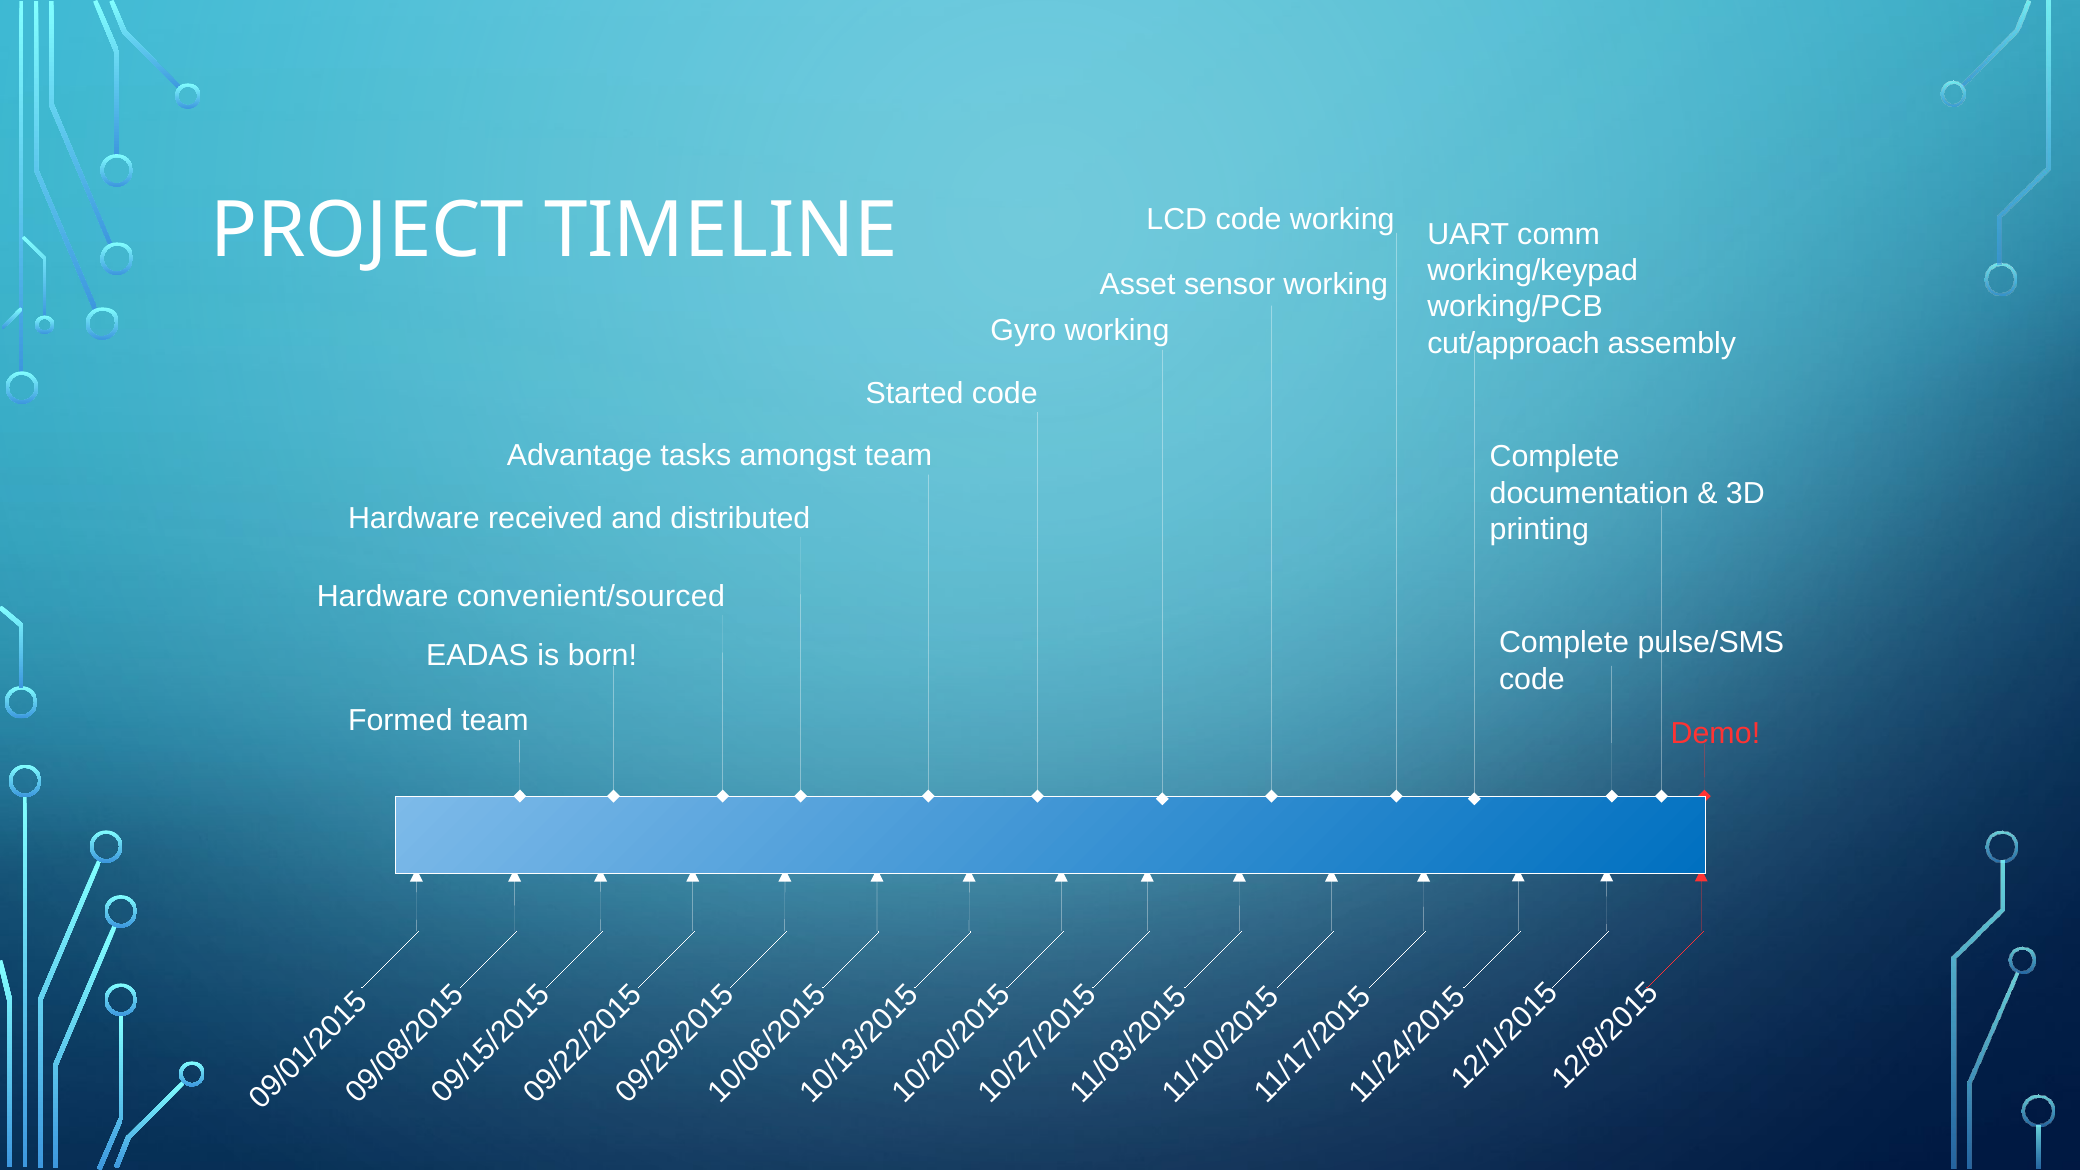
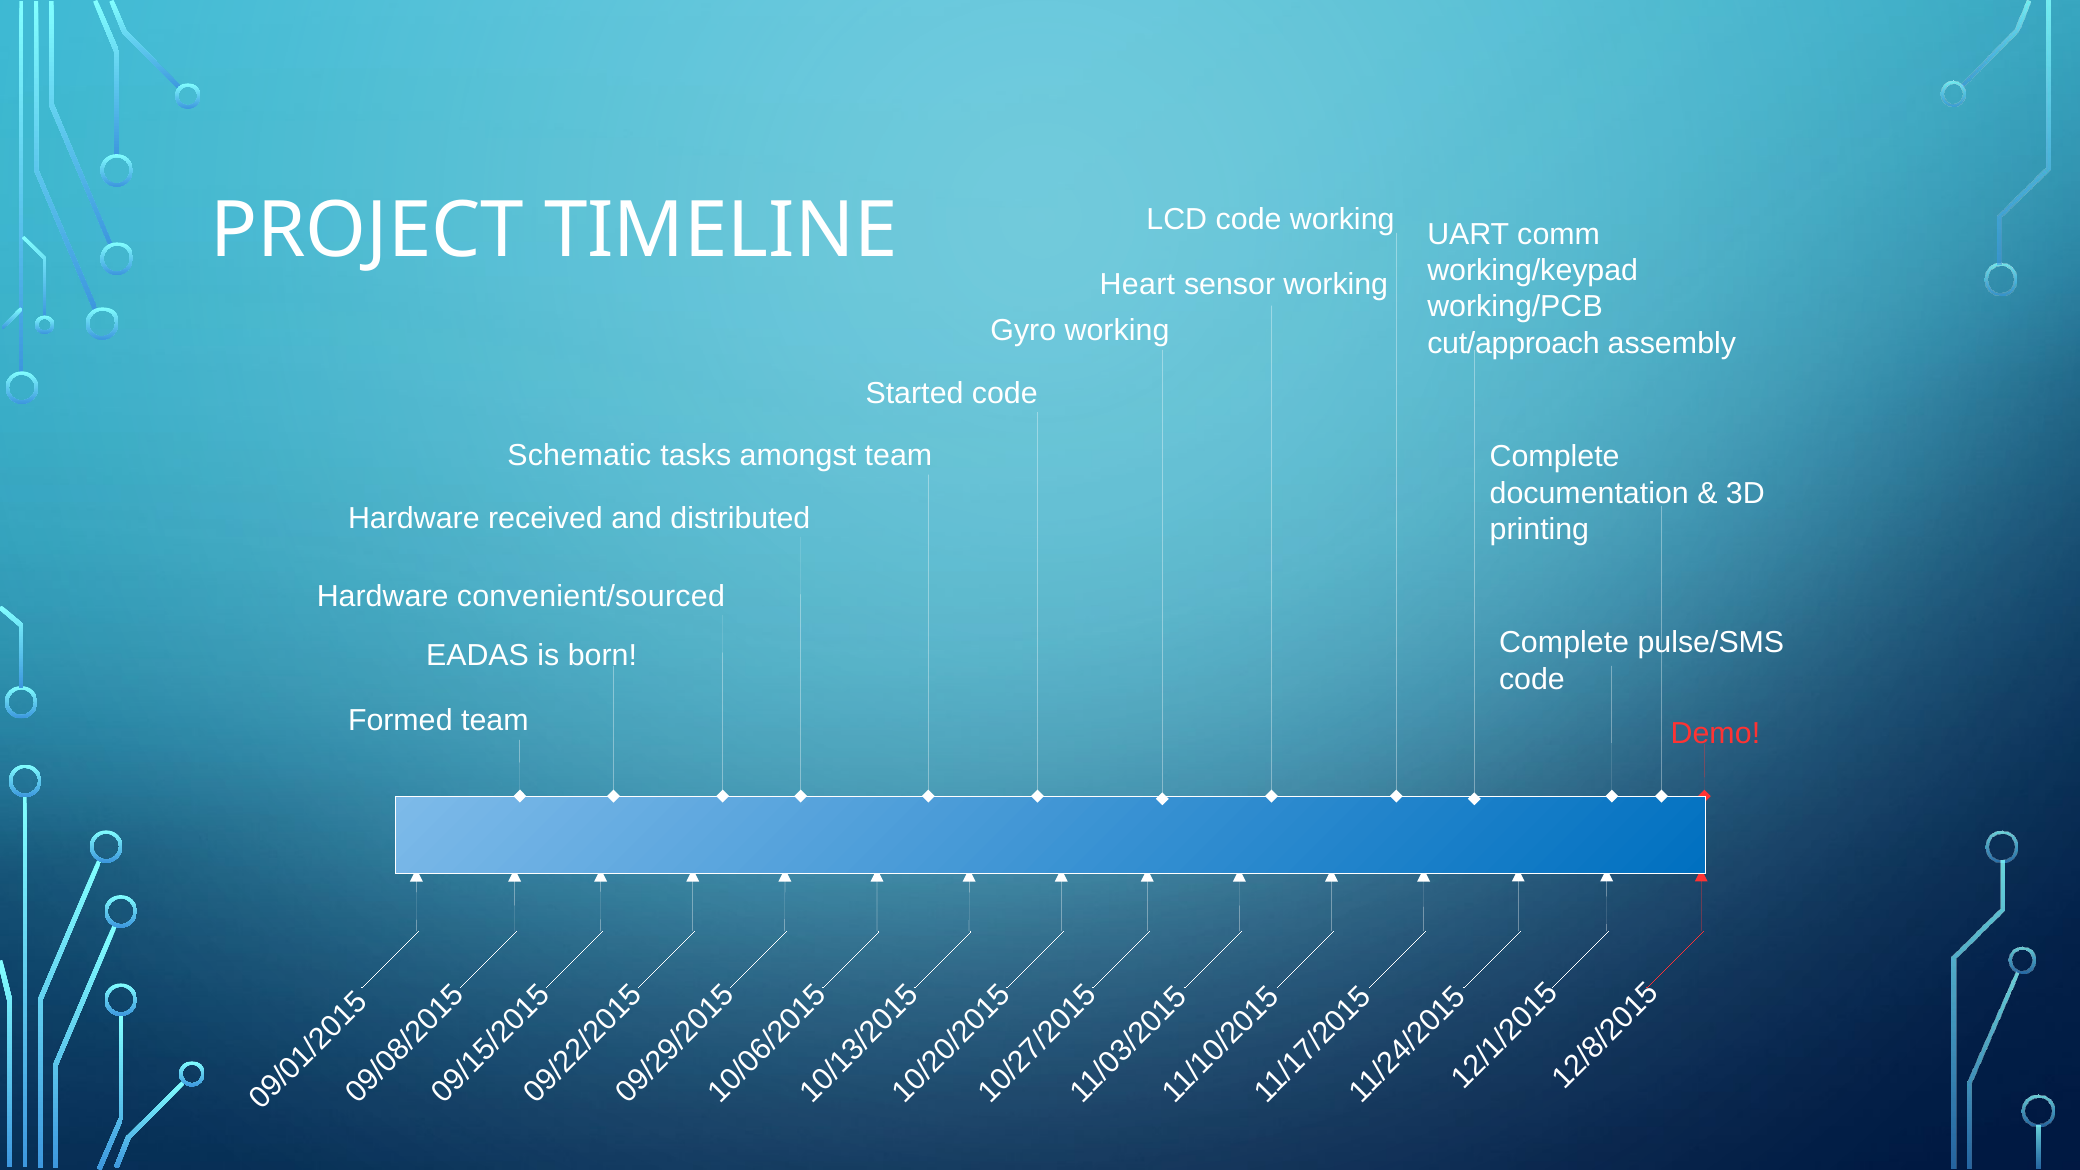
Asset: Asset -> Heart
Advantage: Advantage -> Schematic
